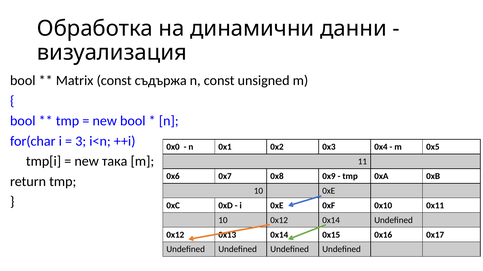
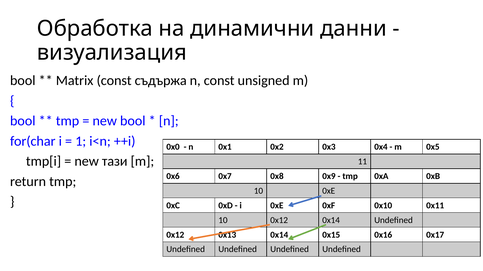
3: 3 -> 1
така: така -> тази
